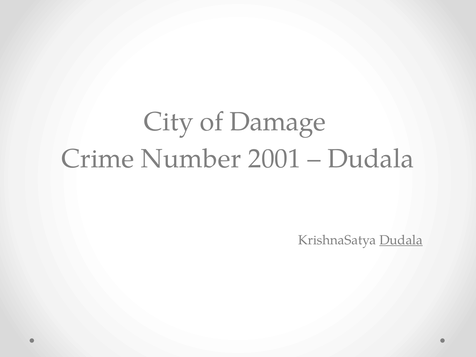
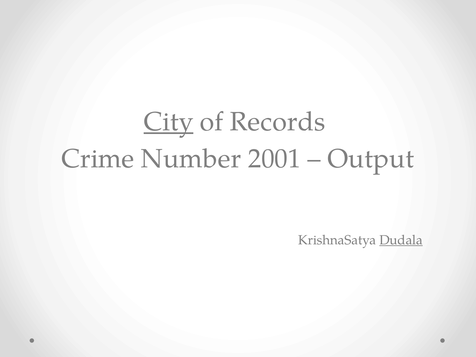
City underline: none -> present
Damage: Damage -> Records
Dudala at (371, 159): Dudala -> Output
